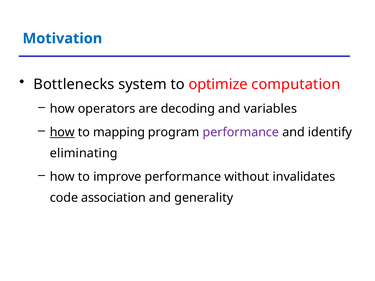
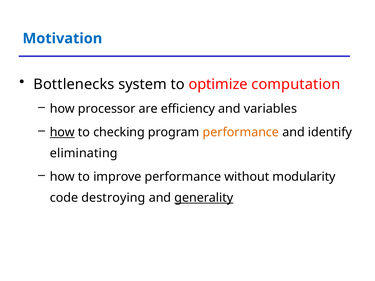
operators: operators -> processor
decoding: decoding -> efficiency
mapping: mapping -> checking
performance at (241, 132) colour: purple -> orange
invalidates: invalidates -> modularity
association: association -> destroying
generality underline: none -> present
